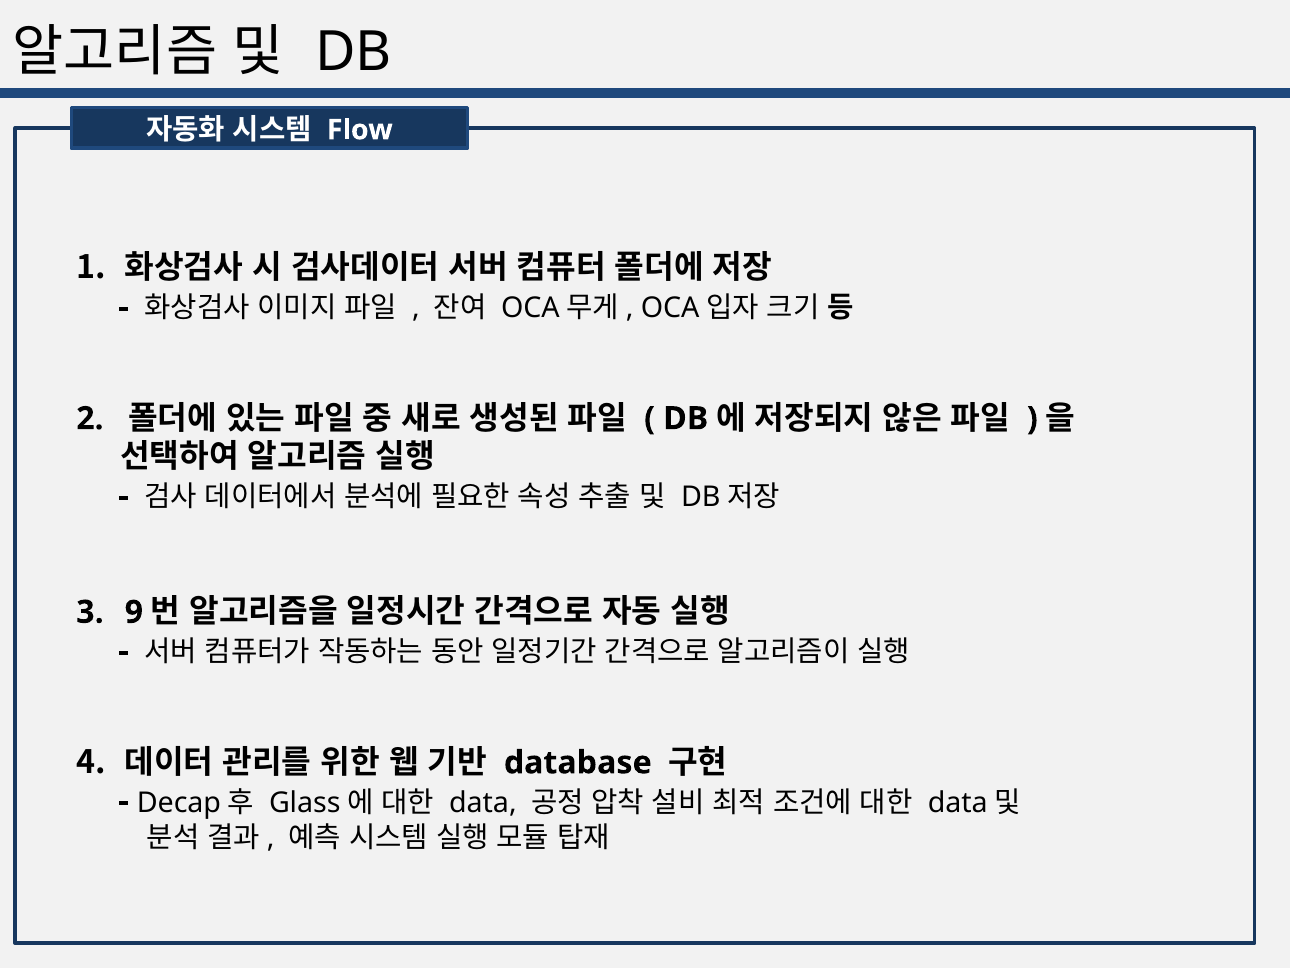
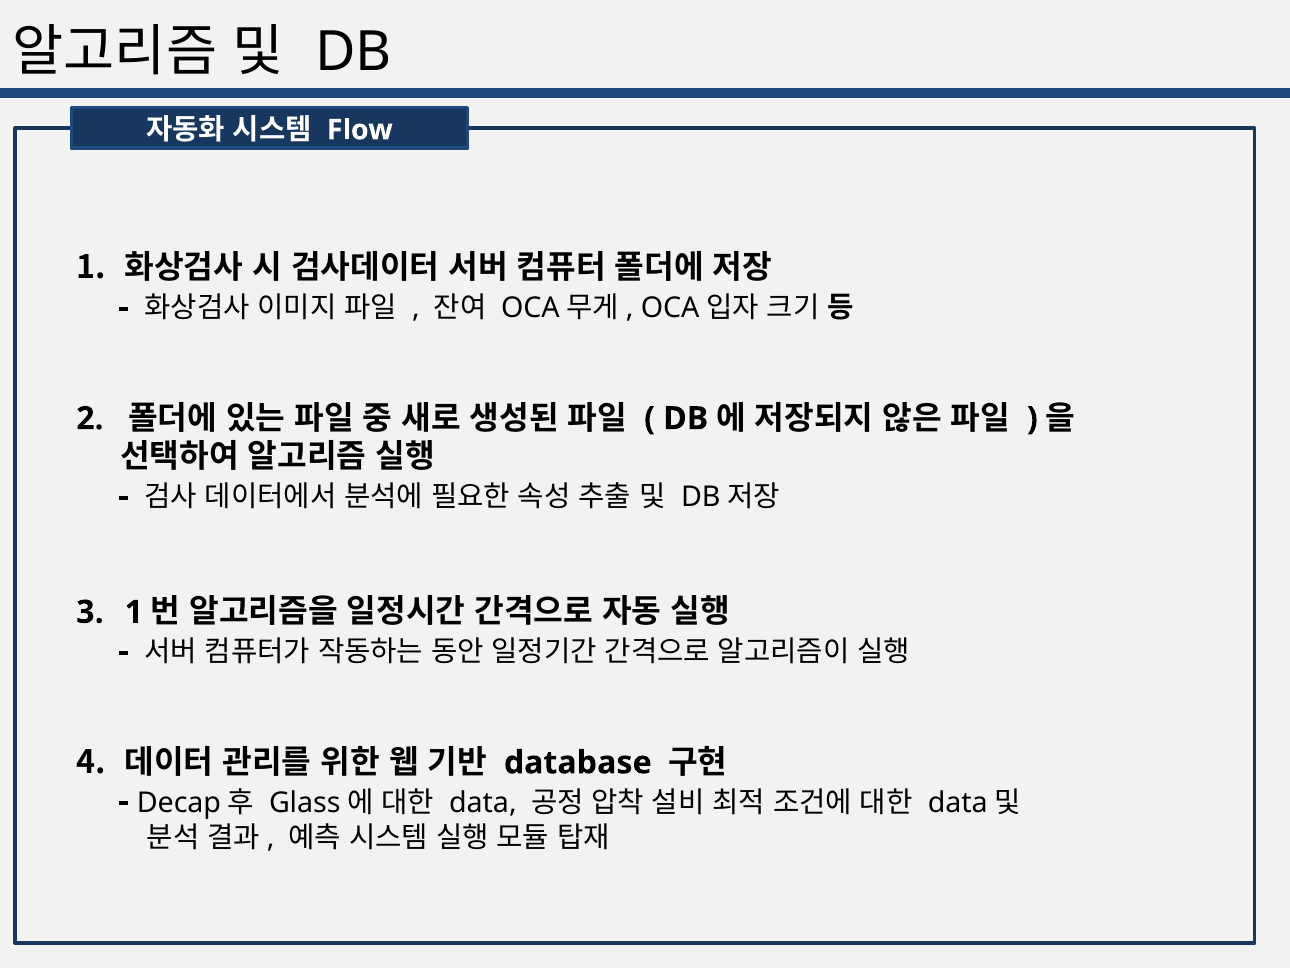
9 at (134, 612): 9 -> 1
